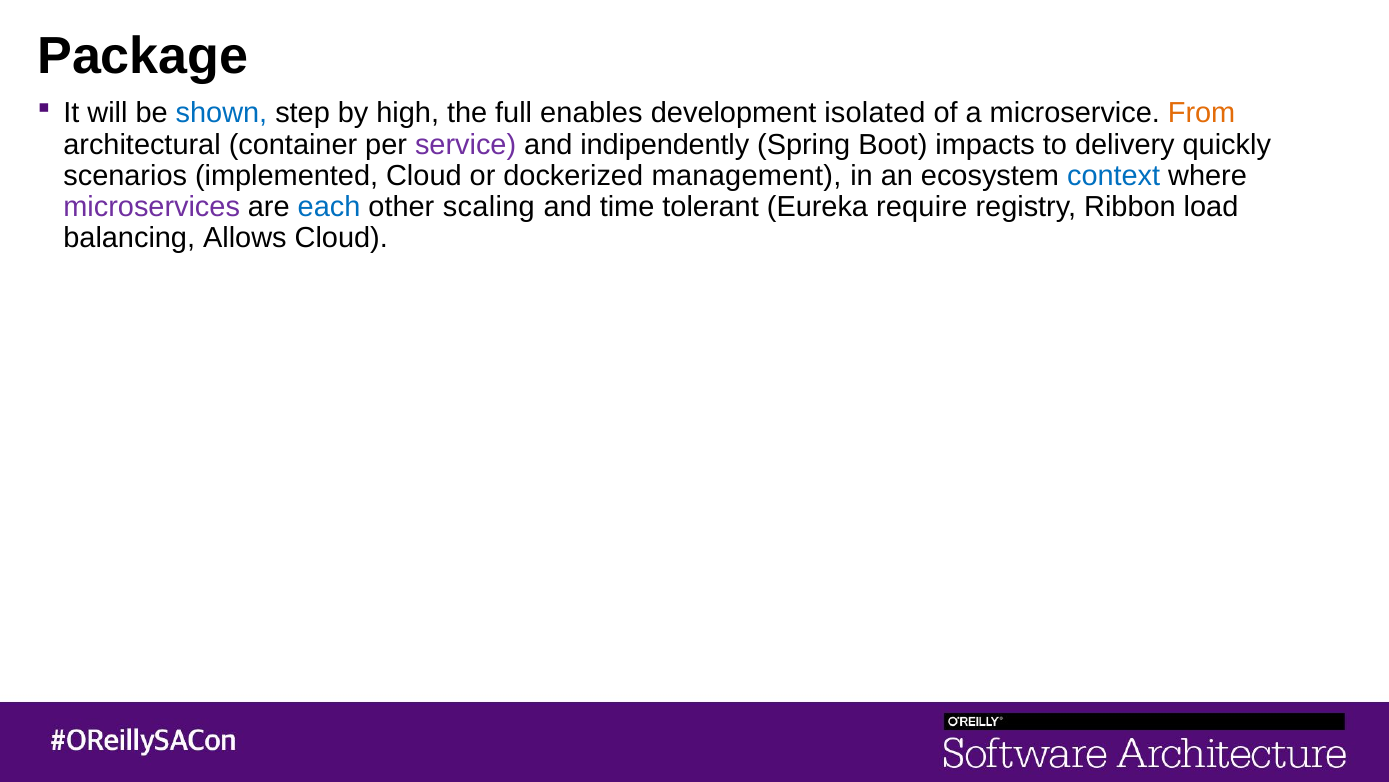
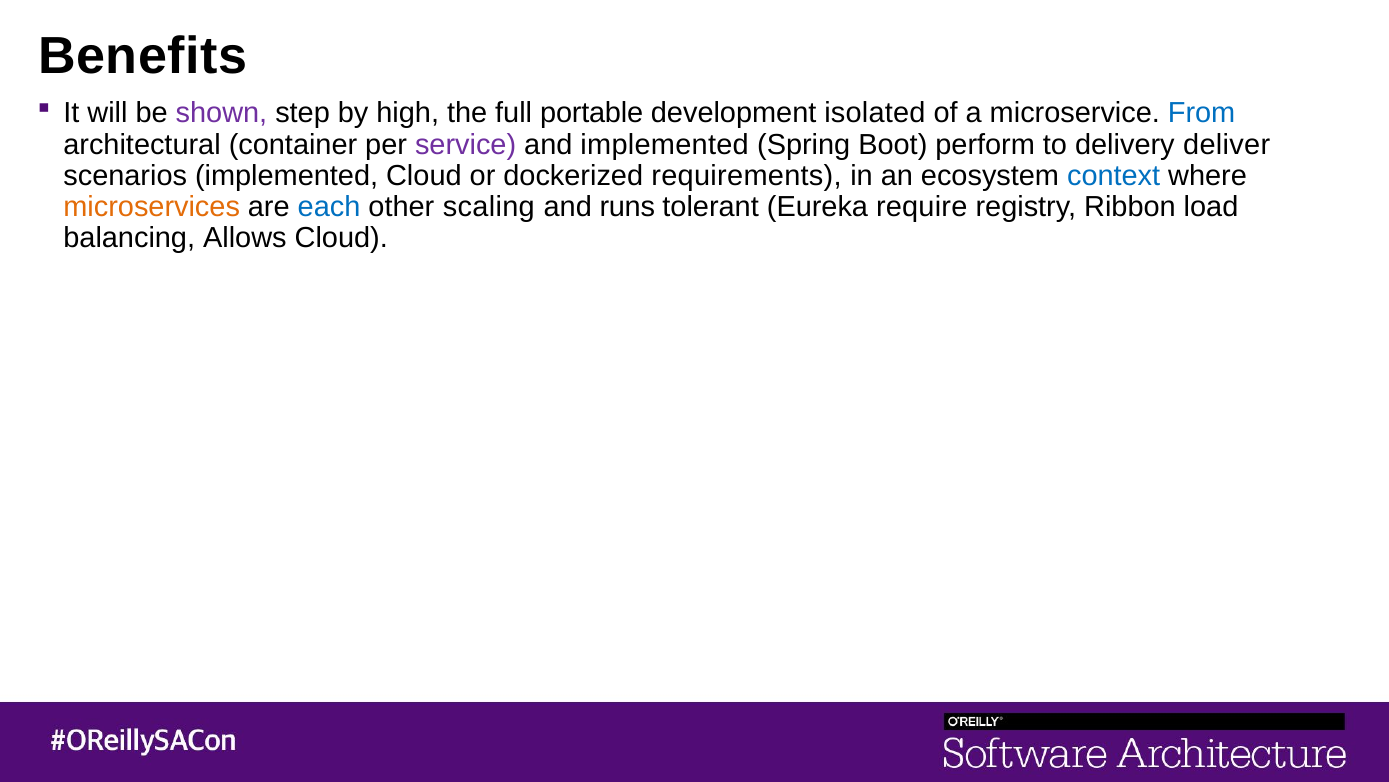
Package: Package -> Benefits
shown colour: blue -> purple
enables: enables -> portable
From colour: orange -> blue
and indipendently: indipendently -> implemented
impacts: impacts -> perform
quickly: quickly -> deliver
management: management -> requirements
microservices colour: purple -> orange
time: time -> runs
